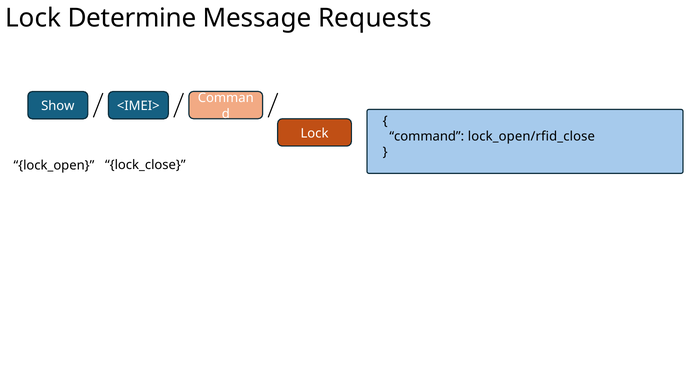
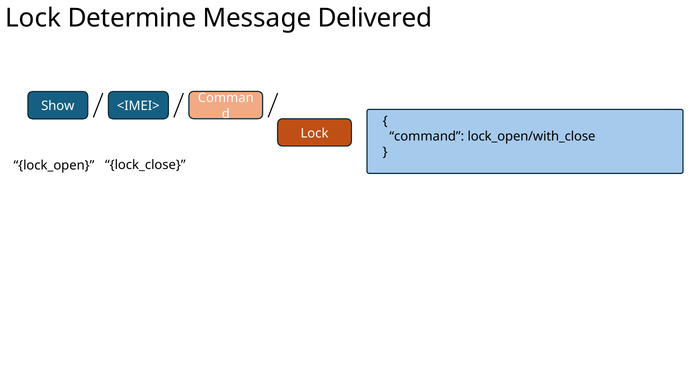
Requests: Requests -> Delivered
lock_open/rfid_close: lock_open/rfid_close -> lock_open/with_close
